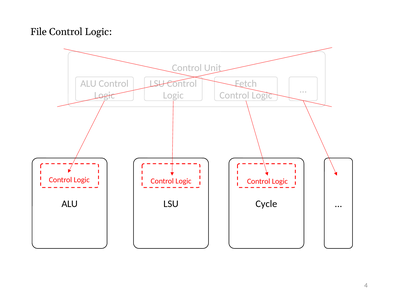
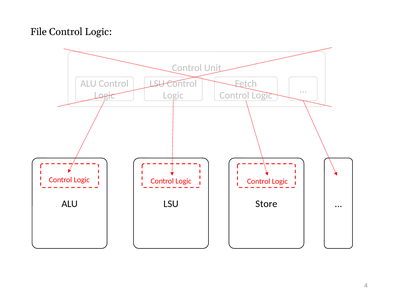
Cycle: Cycle -> Store
